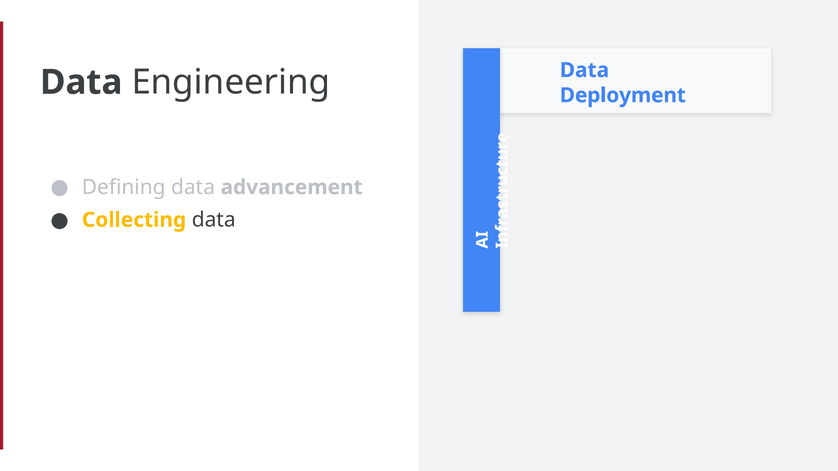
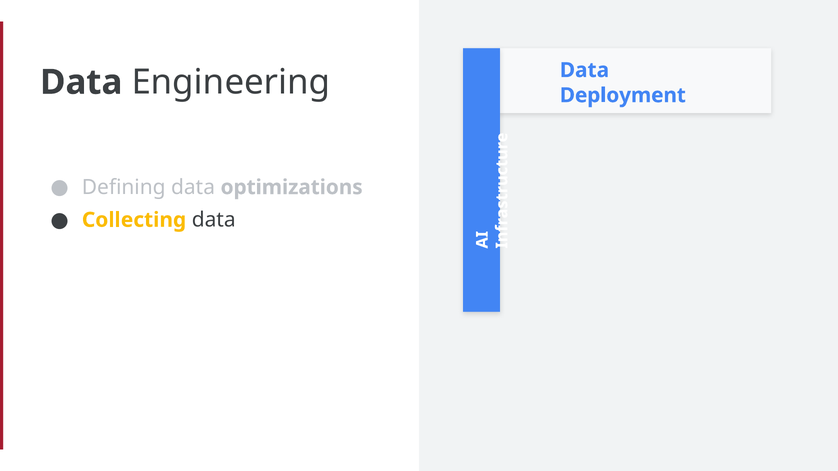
advancement: advancement -> optimizations
